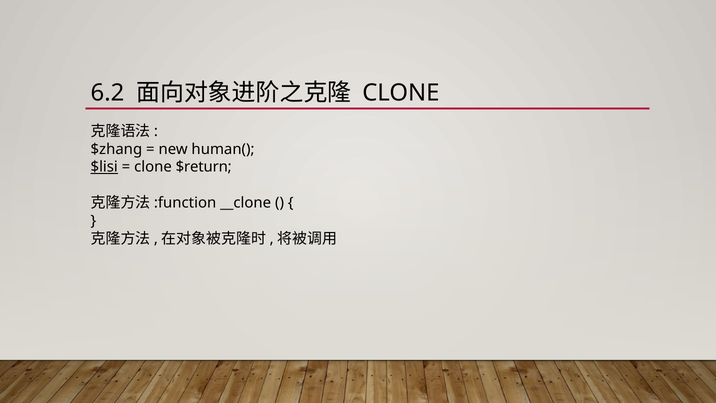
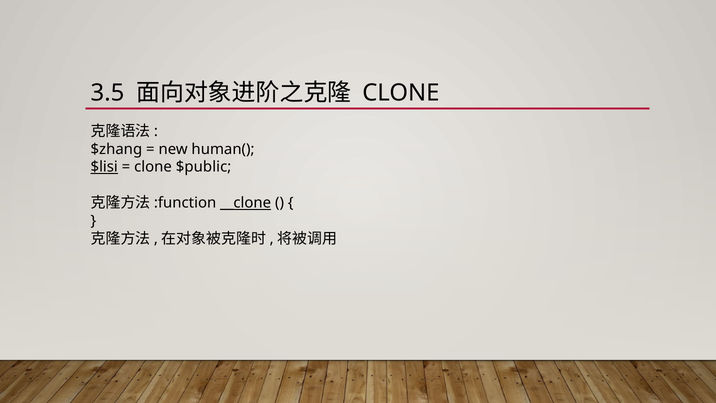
6.2: 6.2 -> 3.5
$return: $return -> $public
__clone underline: none -> present
